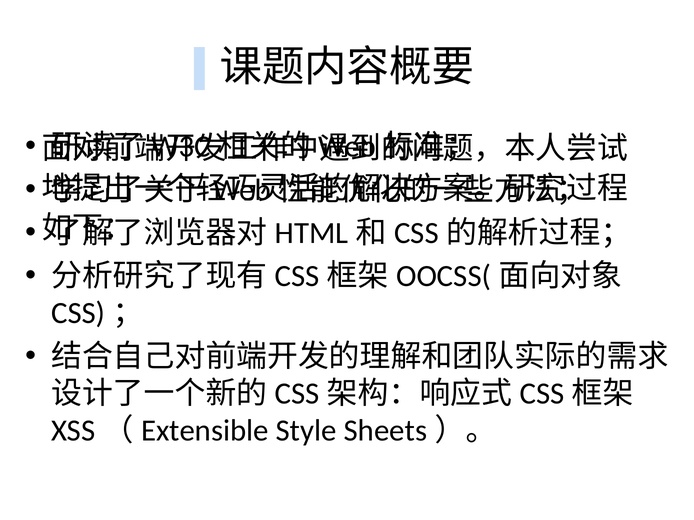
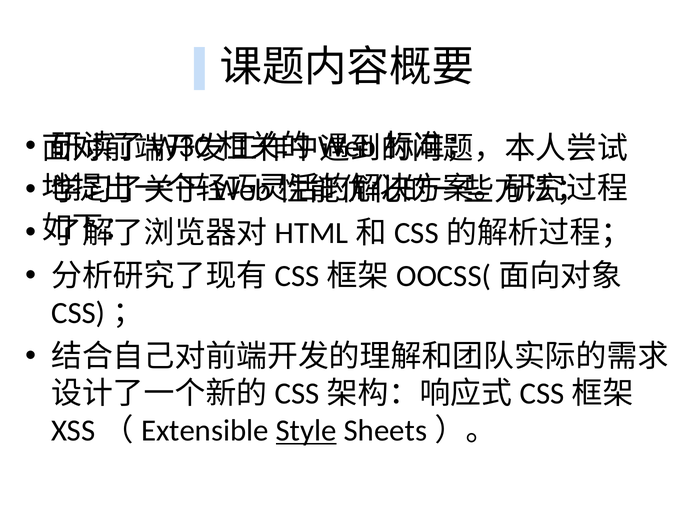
Style underline: none -> present
